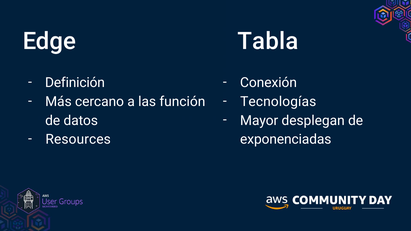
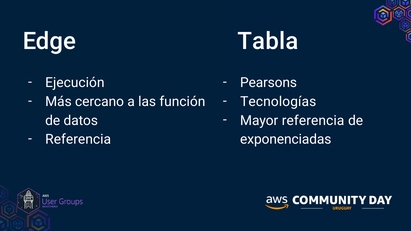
Definición: Definición -> Ejecución
Conexión: Conexión -> Pearsons
Mayor desplegan: desplegan -> referencia
Resources at (78, 140): Resources -> Referencia
